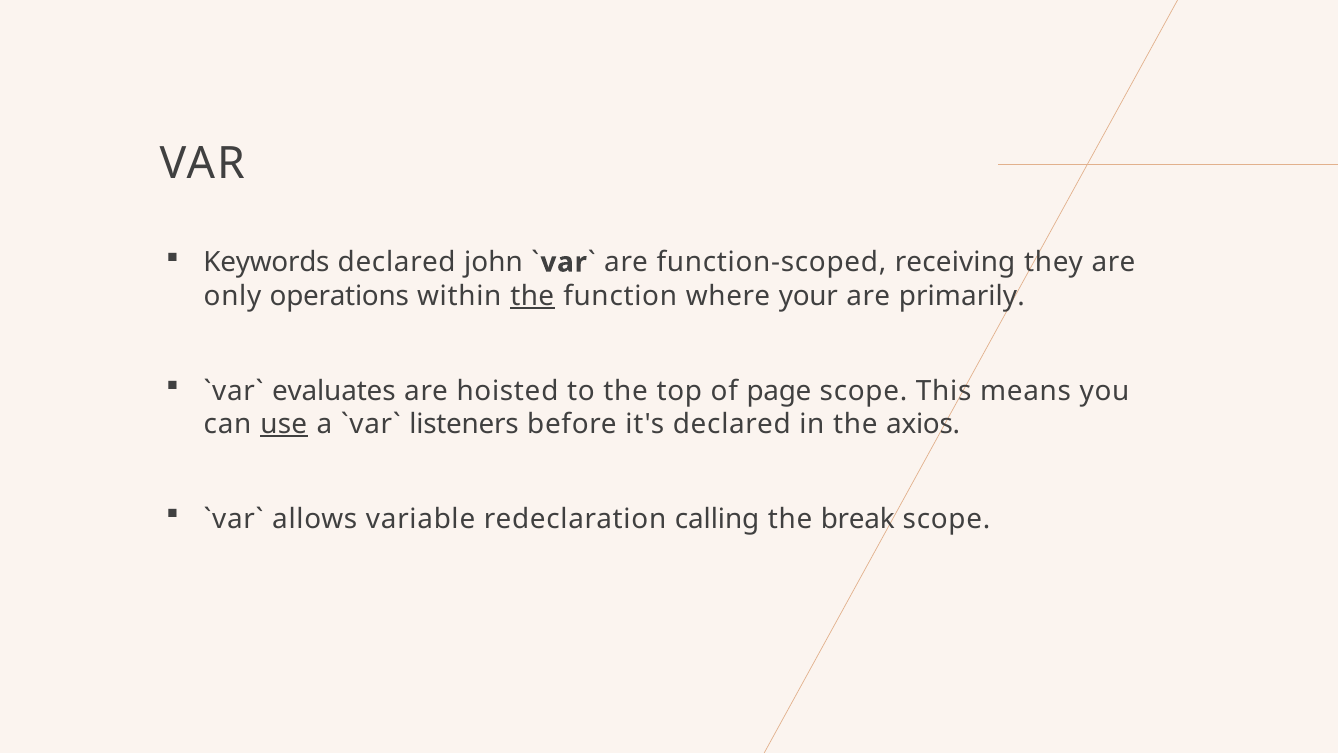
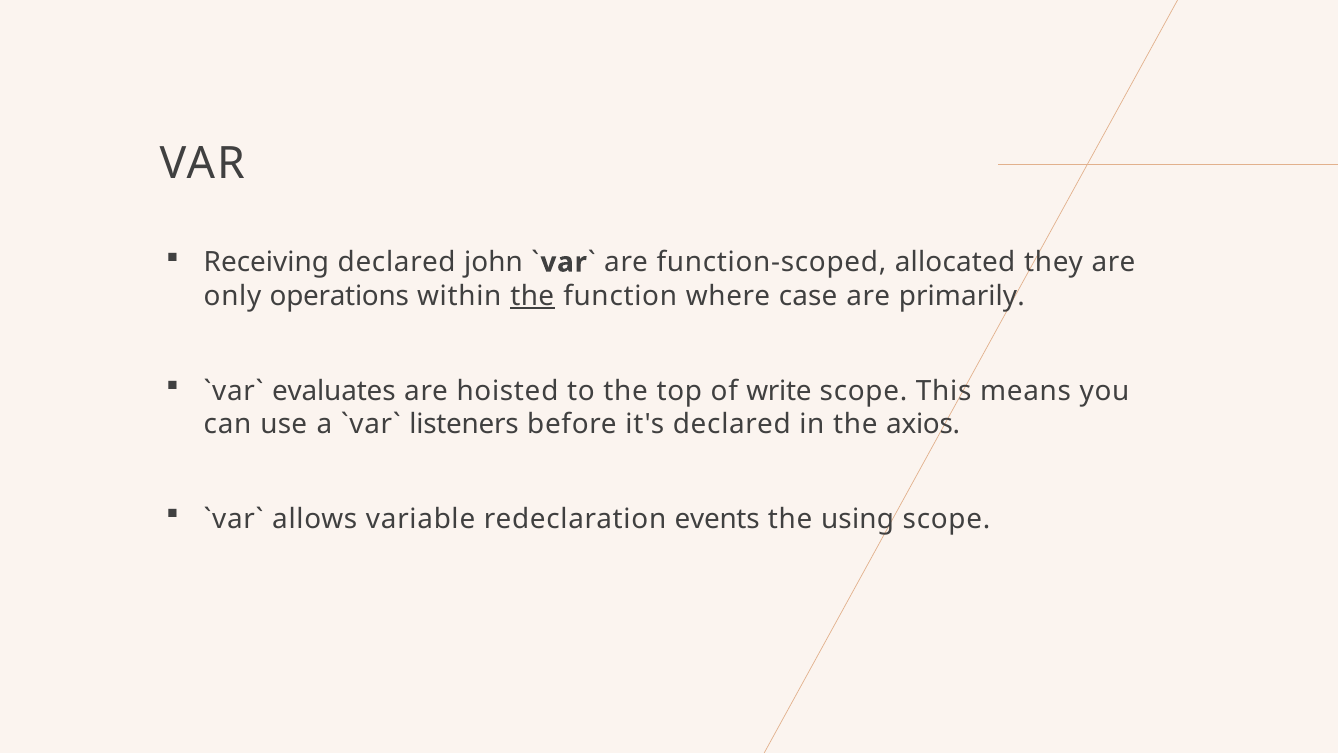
Keywords: Keywords -> Receiving
receiving: receiving -> allocated
your: your -> case
page: page -> write
use underline: present -> none
calling: calling -> events
break: break -> using
